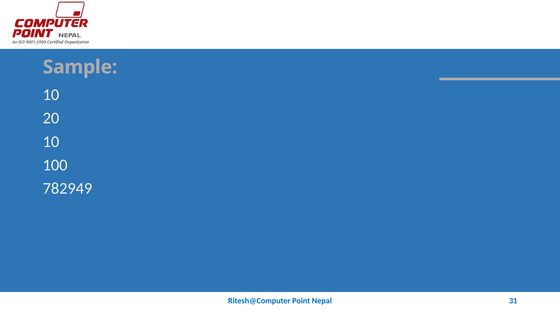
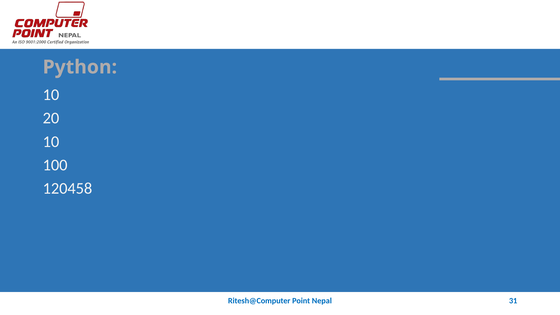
Sample: Sample -> Python
782949: 782949 -> 120458
